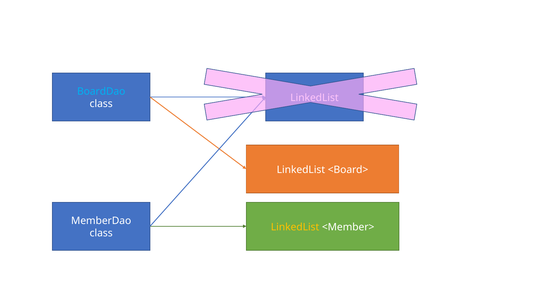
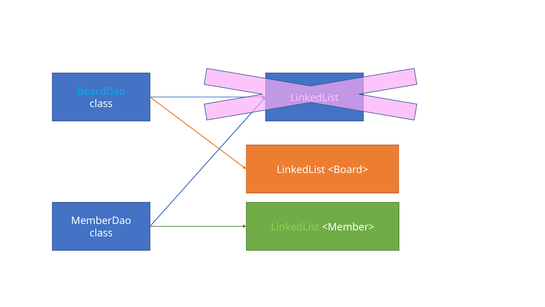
LinkedList at (295, 227) colour: yellow -> light green
